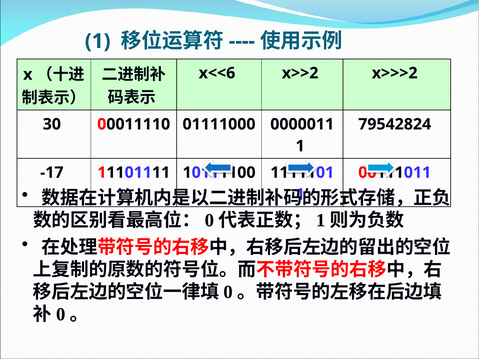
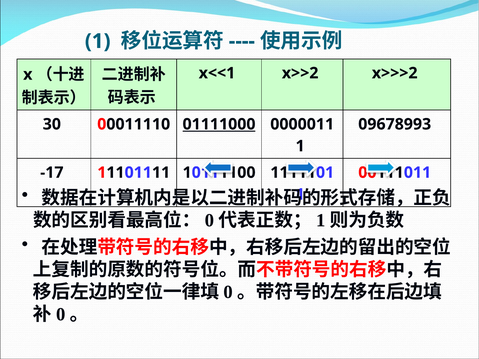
x<<6: x<<6 -> x<<1
01111000 underline: none -> present
79542824: 79542824 -> 09678993
